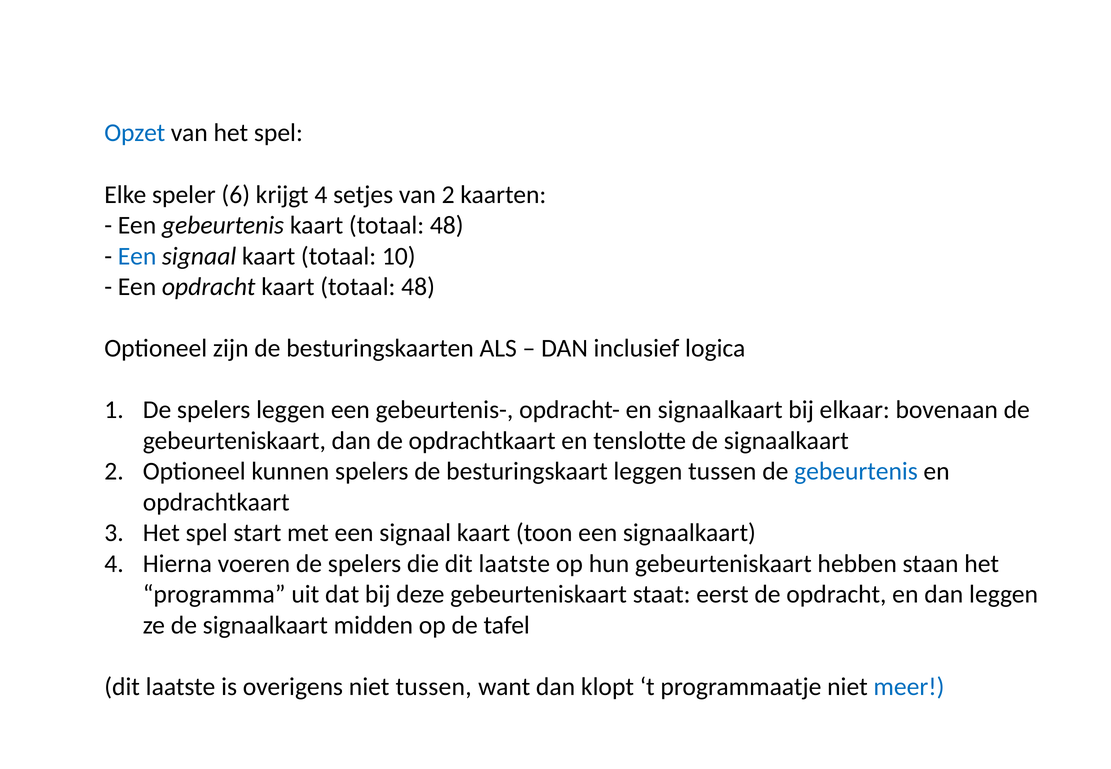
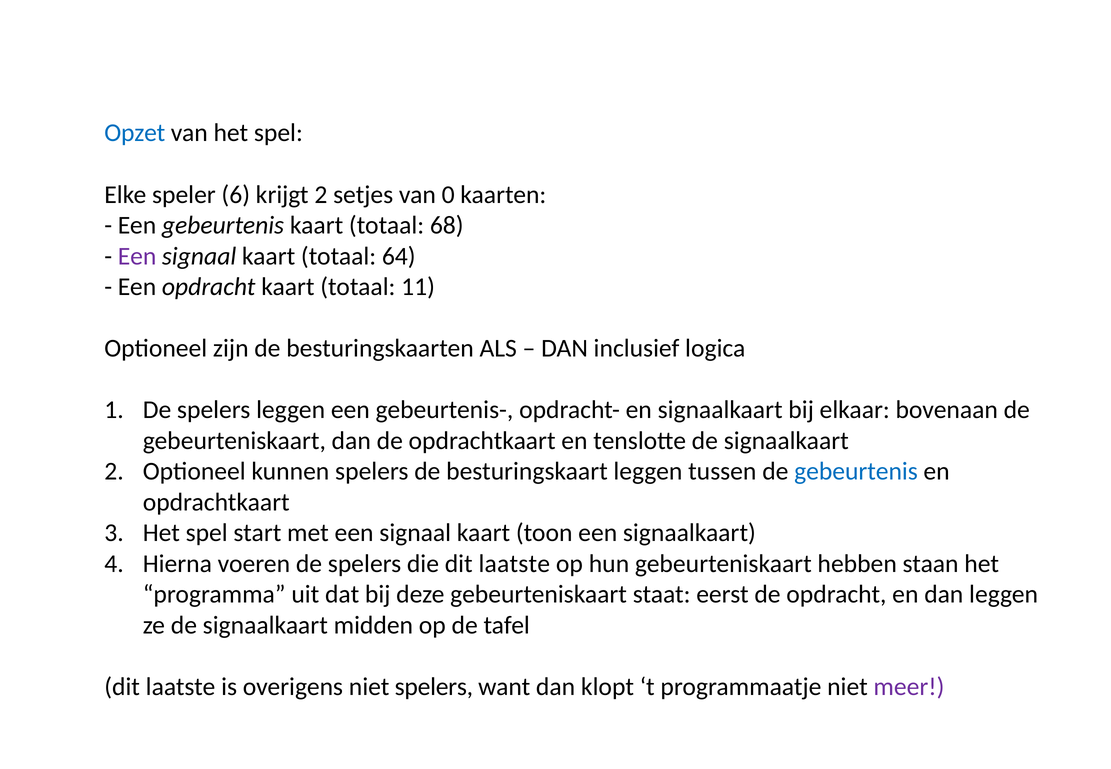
krijgt 4: 4 -> 2
van 2: 2 -> 0
gebeurtenis kaart totaal 48: 48 -> 68
Een at (137, 256) colour: blue -> purple
10: 10 -> 64
opdracht kaart totaal 48: 48 -> 11
niet tussen: tussen -> spelers
meer colour: blue -> purple
